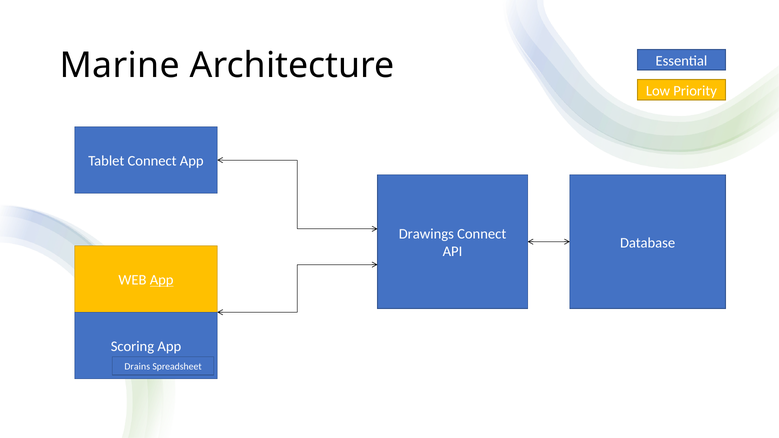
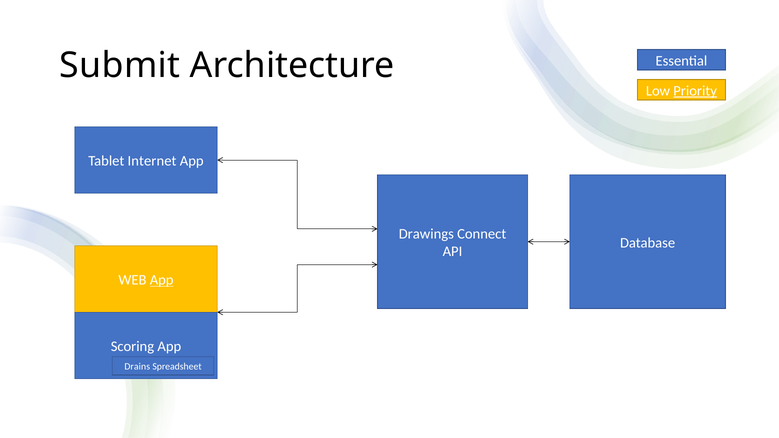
Marine: Marine -> Submit
Priority underline: none -> present
Tablet Connect: Connect -> Internet
